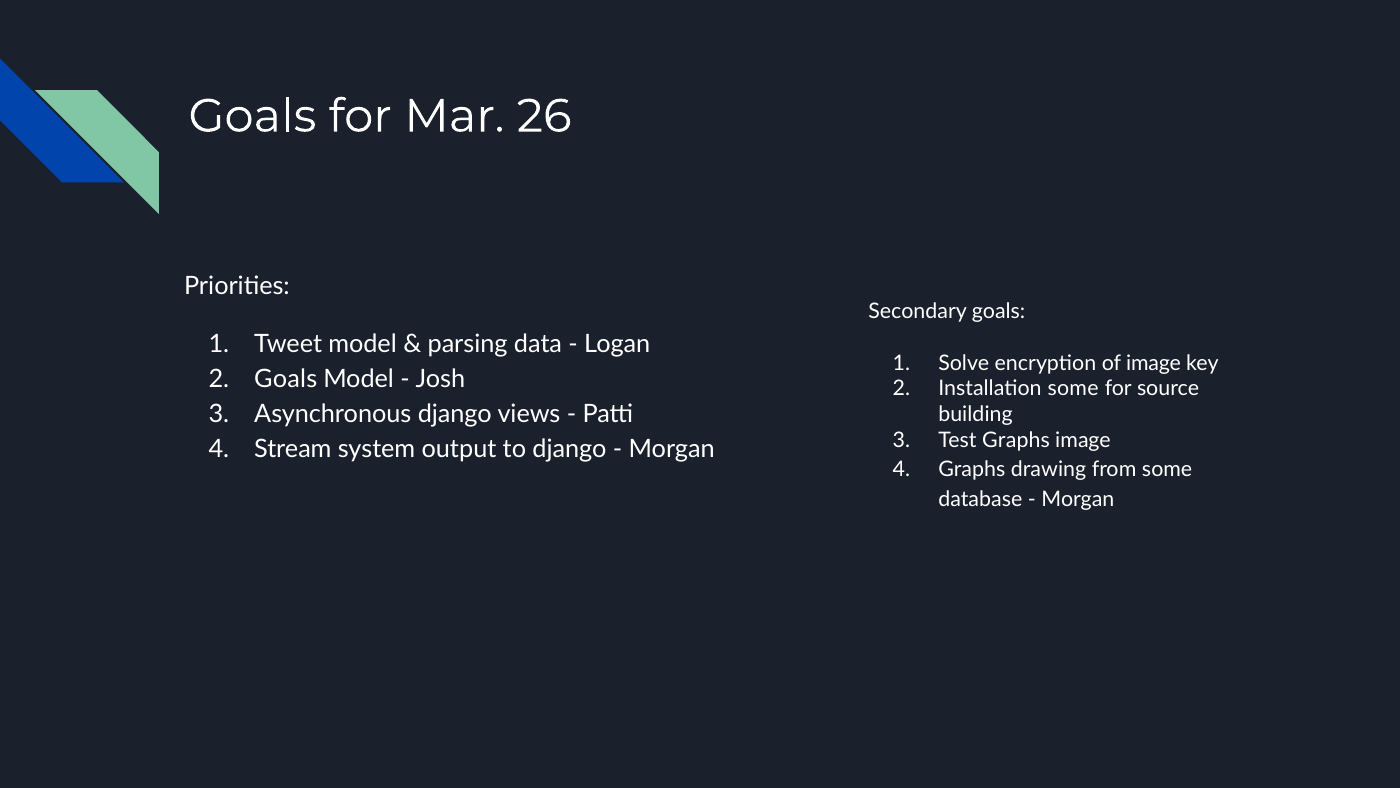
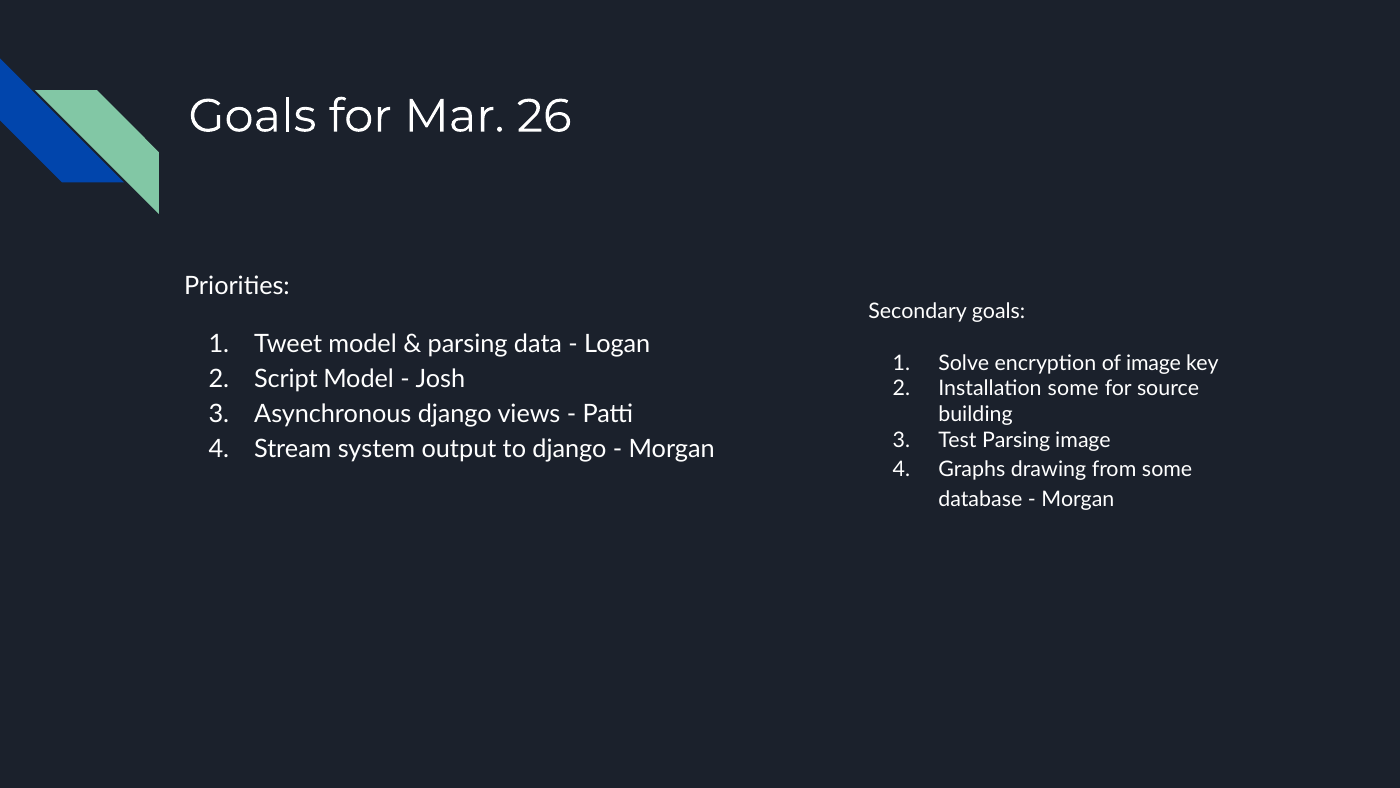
Goals at (286, 379): Goals -> Script
Test Graphs: Graphs -> Parsing
